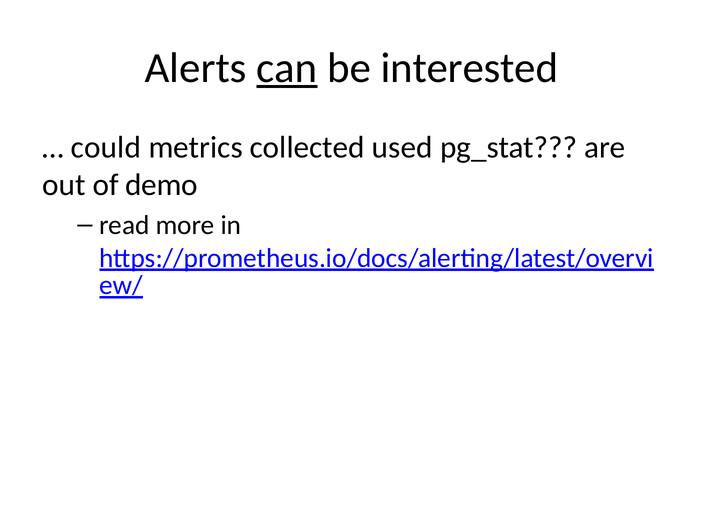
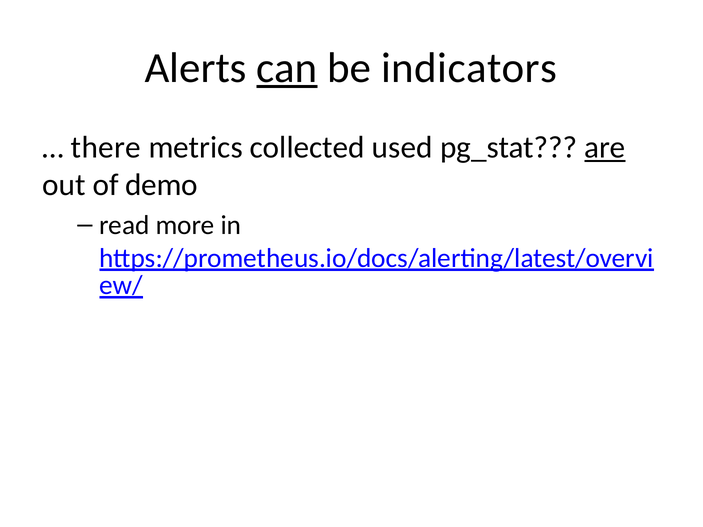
interested: interested -> indicators
could: could -> there
are underline: none -> present
